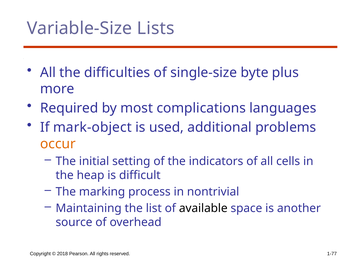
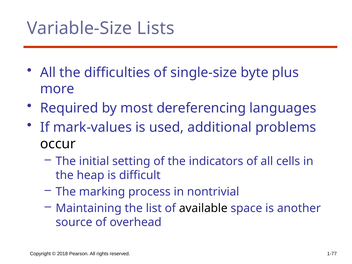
complications: complications -> dereferencing
mark-object: mark-object -> mark-values
occur colour: orange -> black
